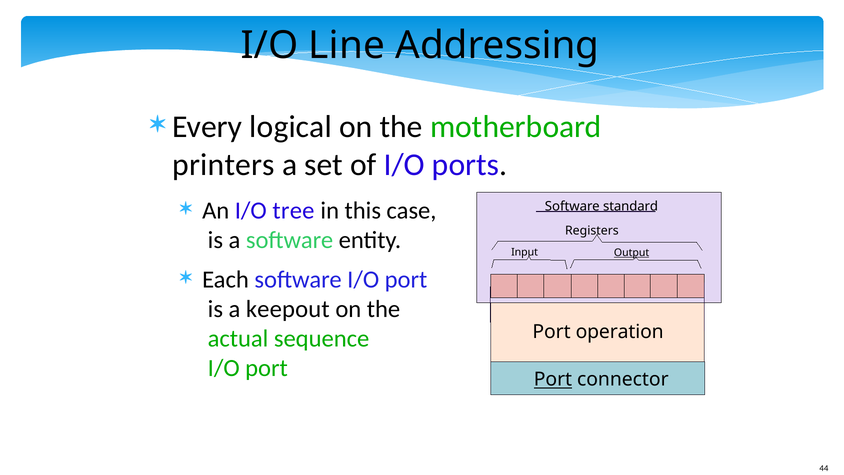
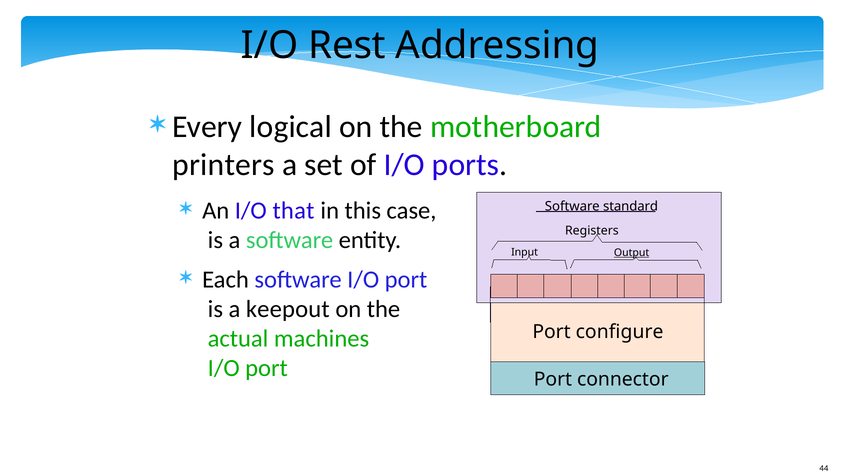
Line: Line -> Rest
tree: tree -> that
operation: operation -> configure
sequence: sequence -> machines
Port at (553, 379) underline: present -> none
